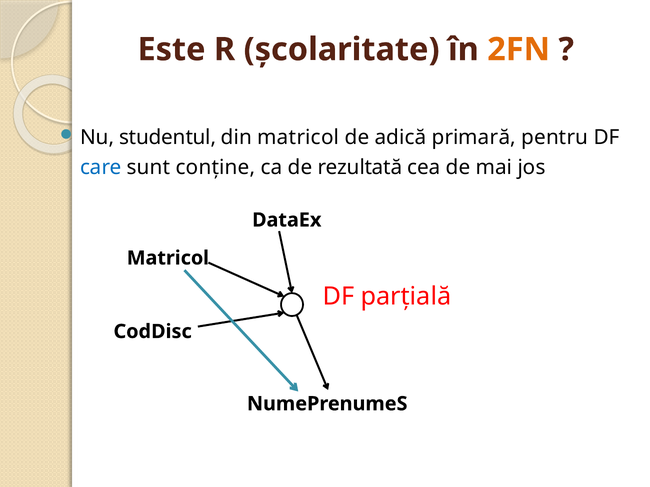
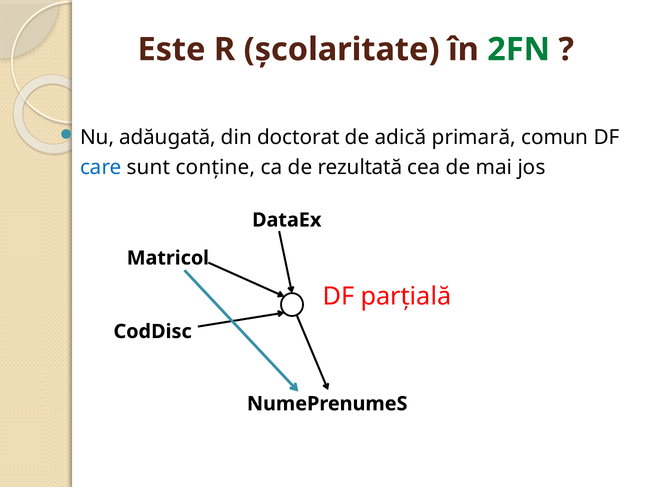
2FN colour: orange -> green
studentul: studentul -> adăugată
din matricol: matricol -> doctorat
pentru: pentru -> comun
